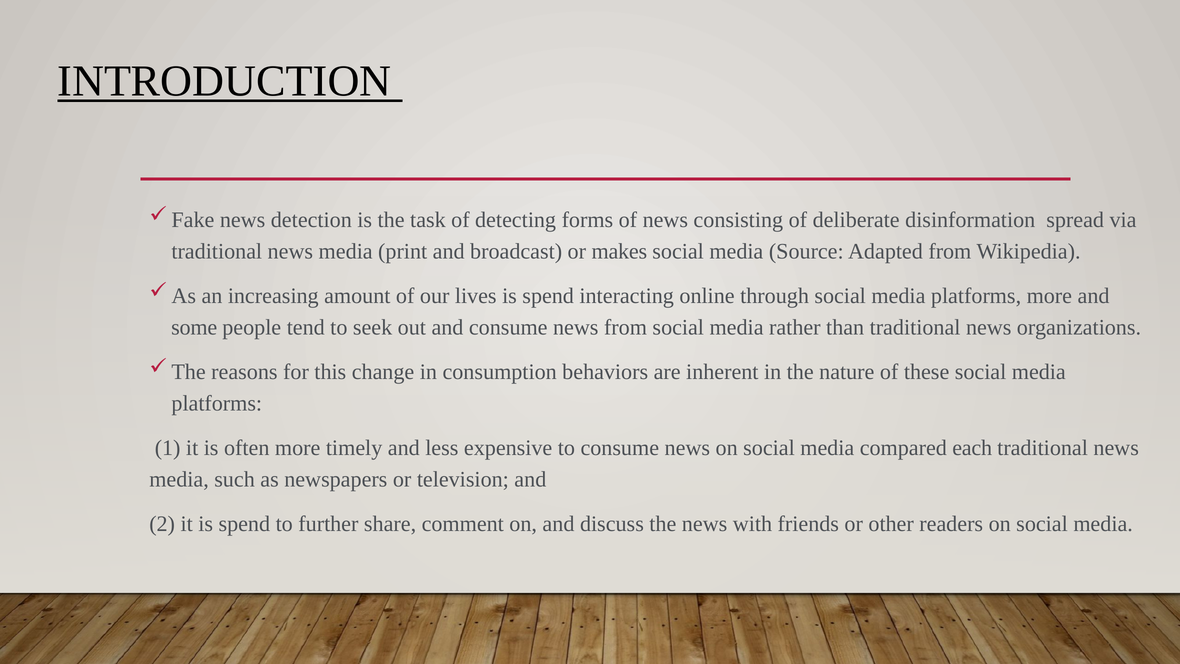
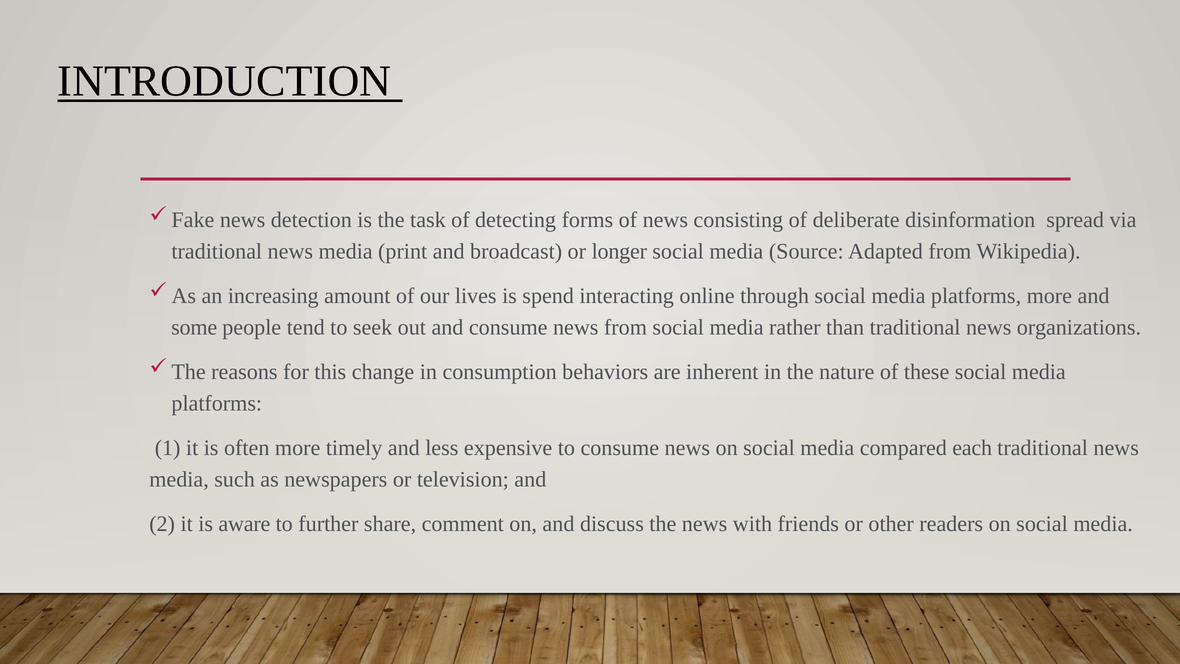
makes: makes -> longer
it is spend: spend -> aware
